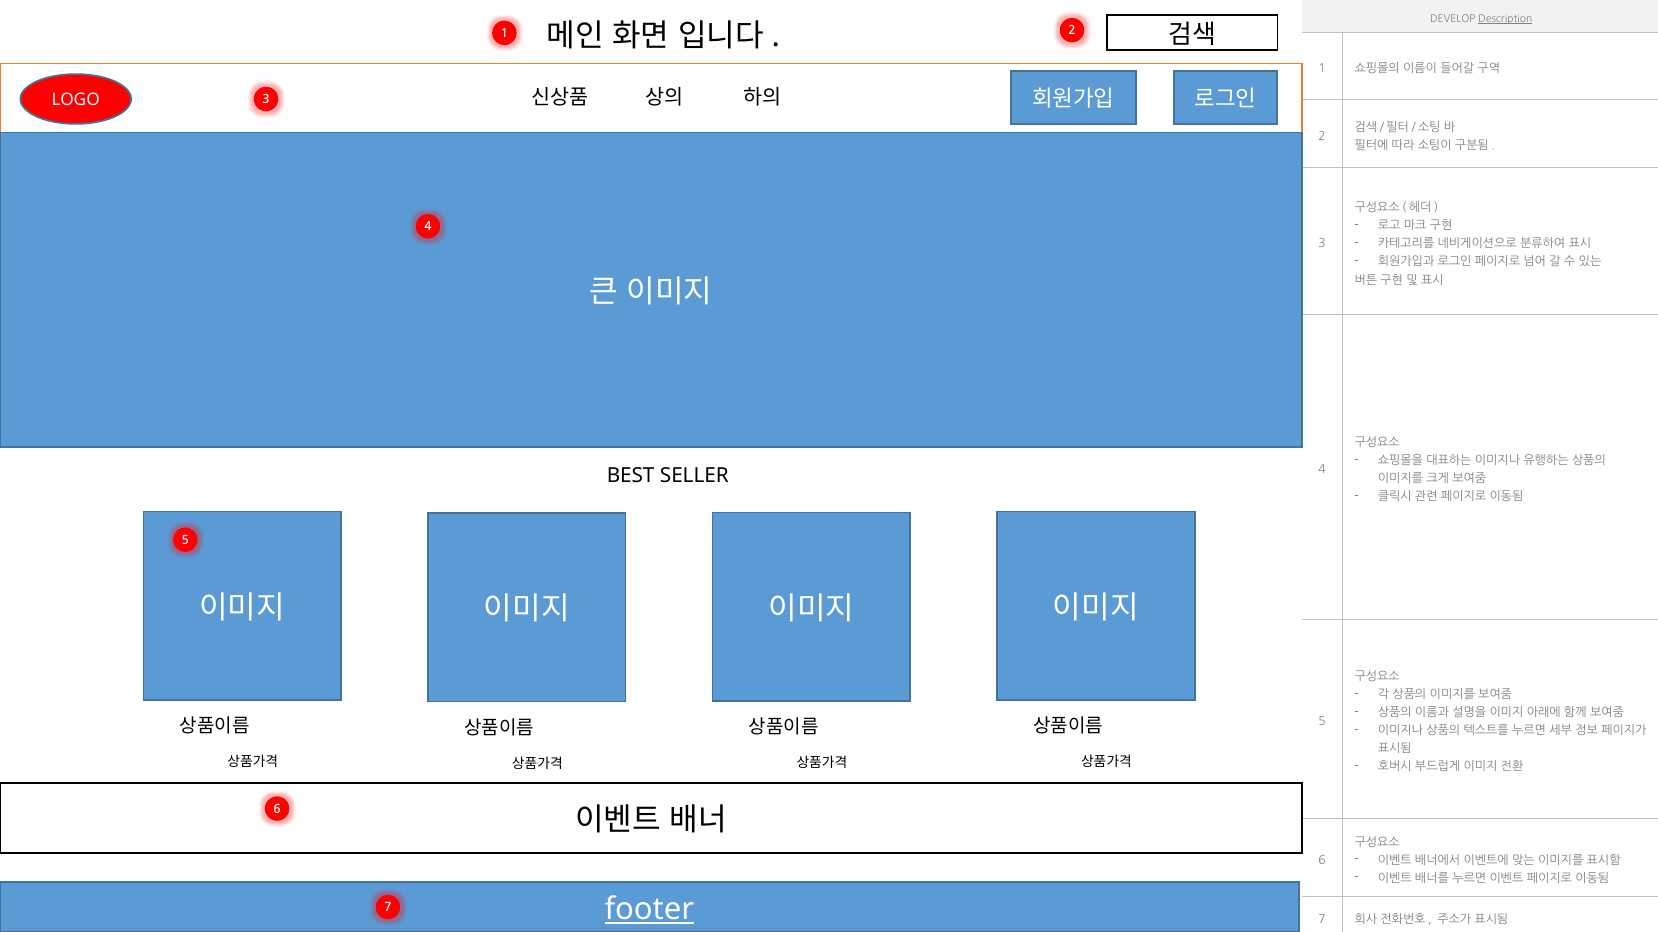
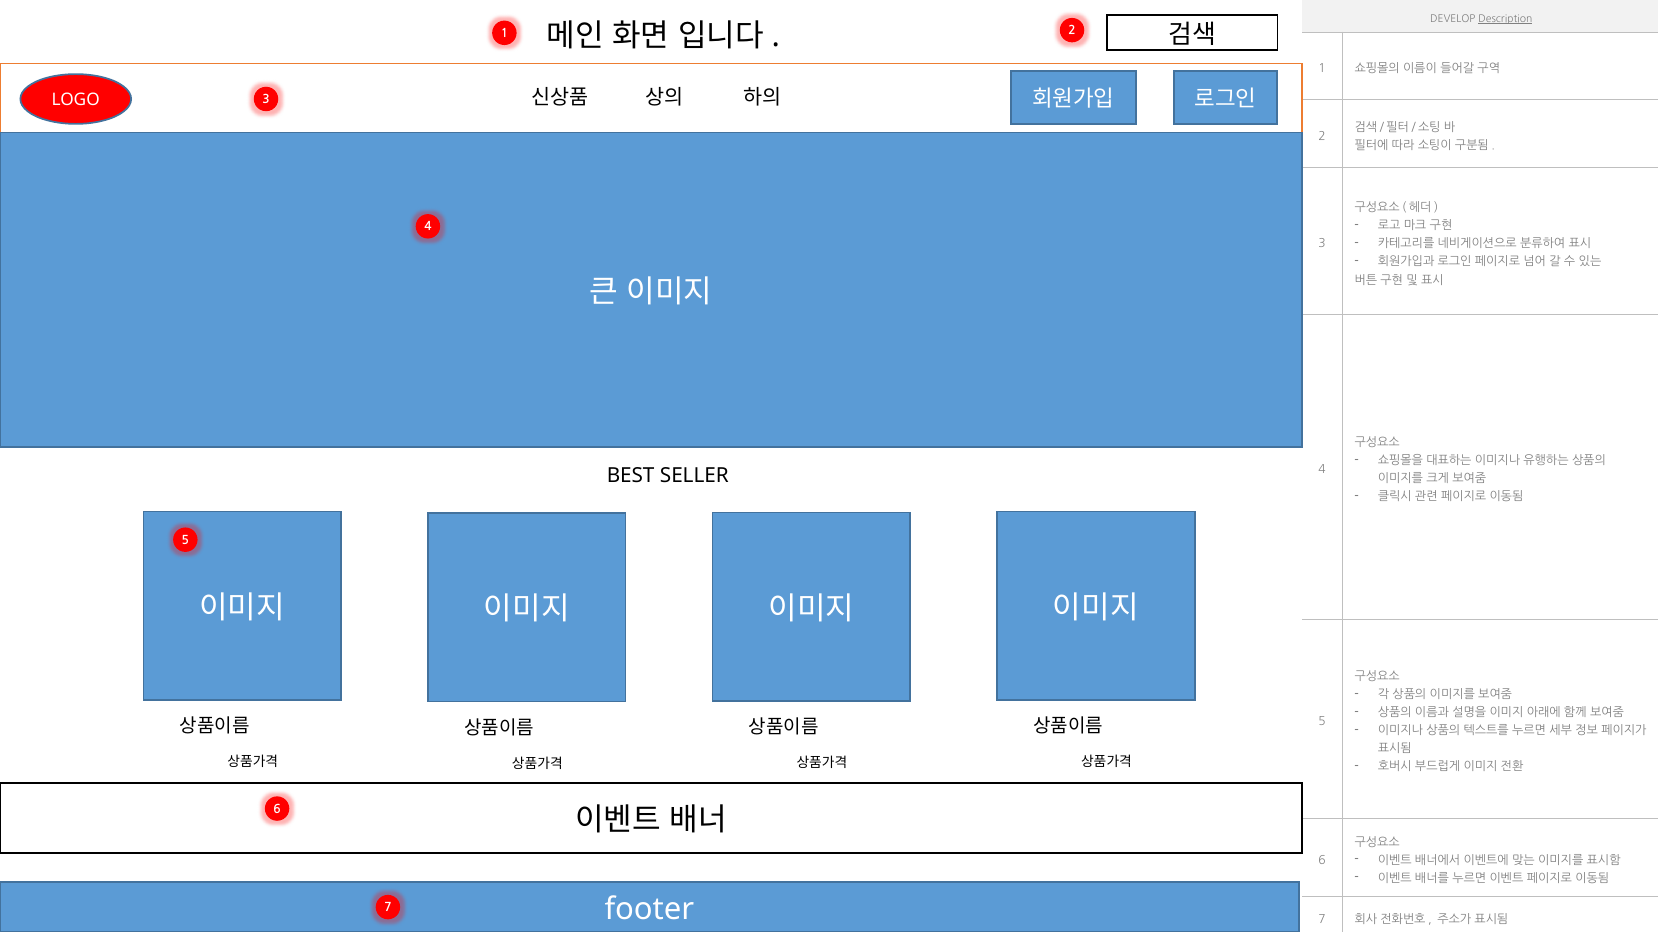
footer underline: present -> none
